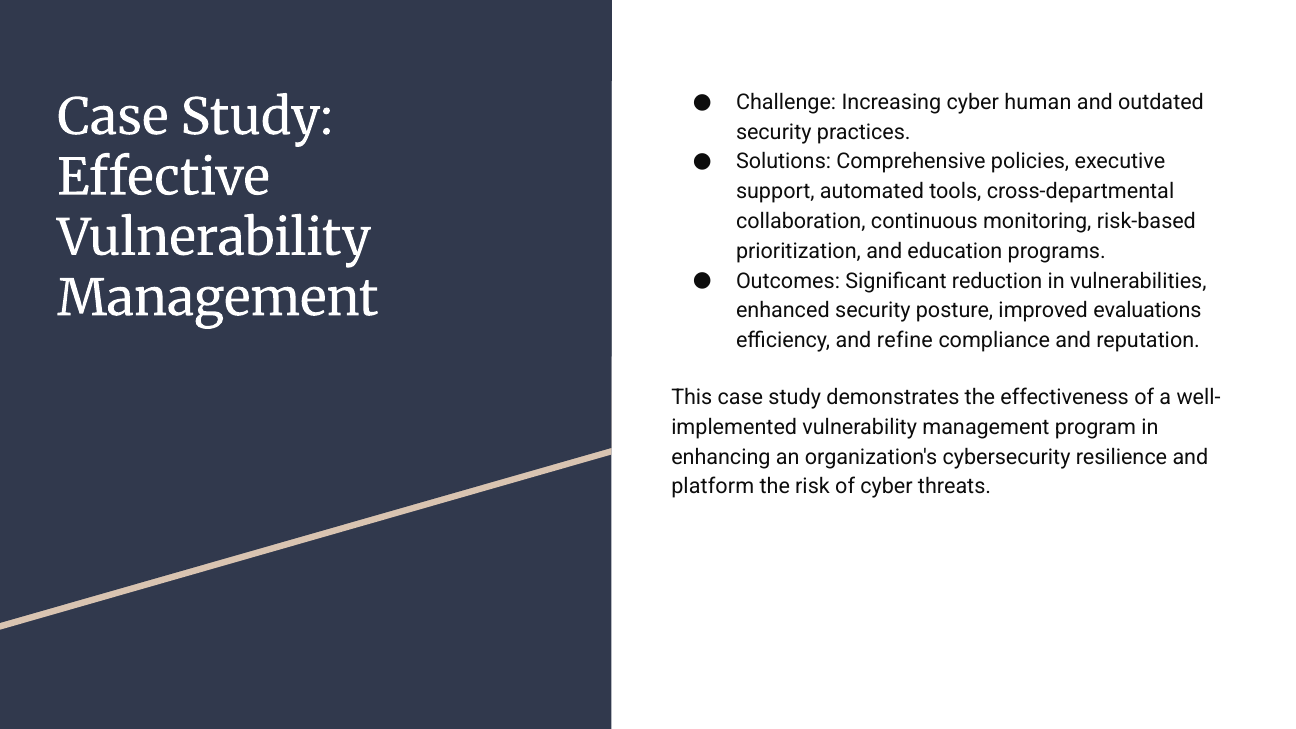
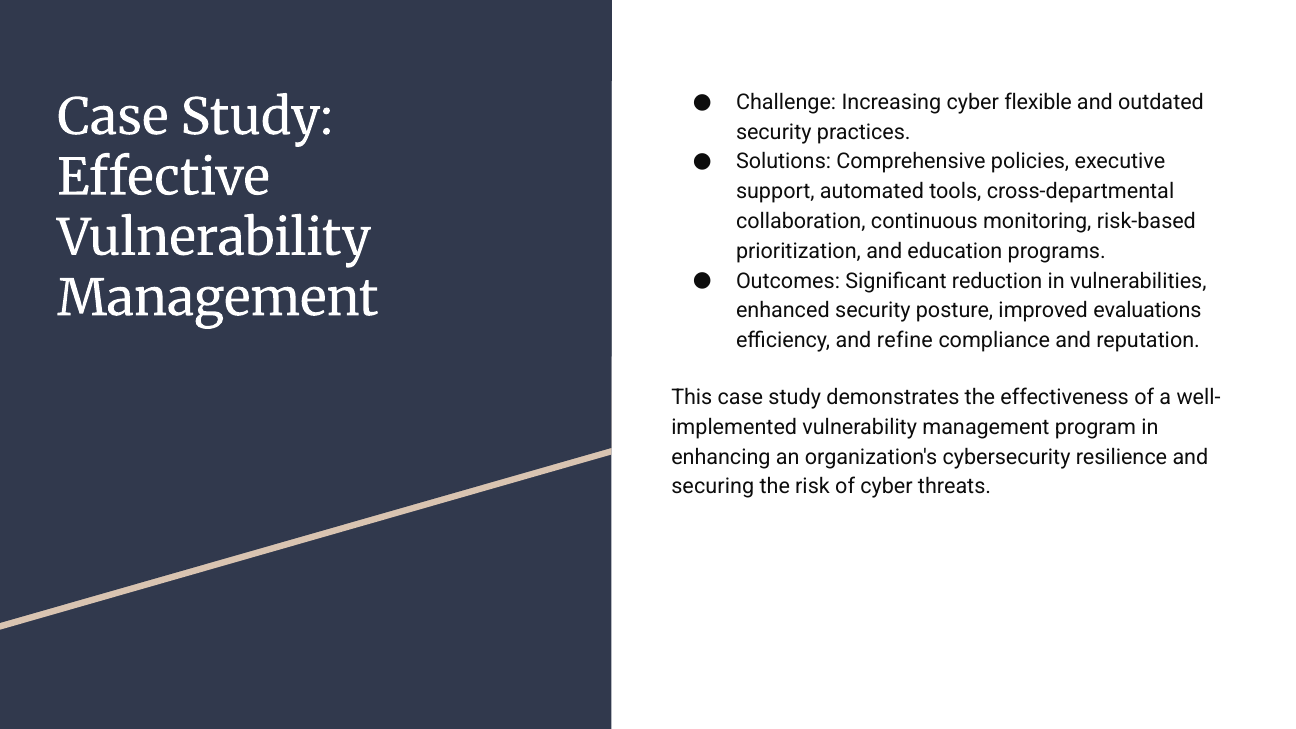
human: human -> flexible
platform: platform -> securing
